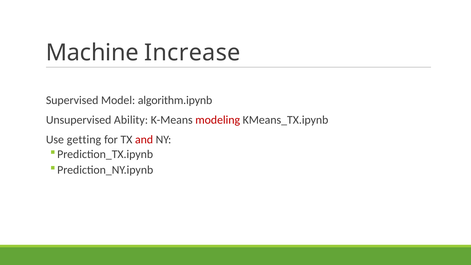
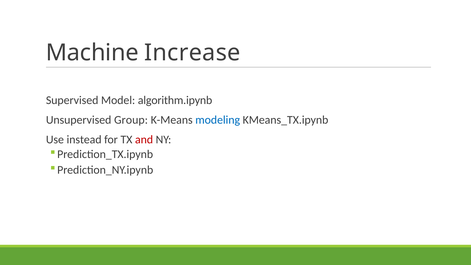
Ability: Ability -> Group
modeling colour: red -> blue
getting: getting -> instead
